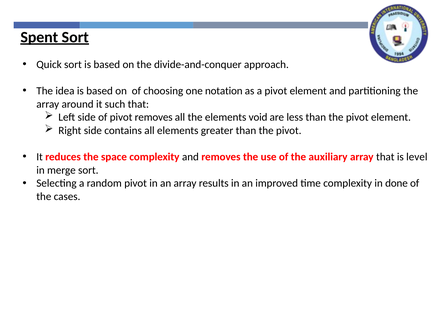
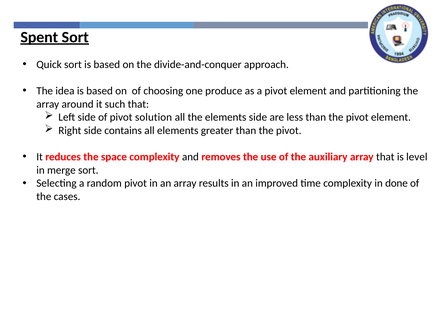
notation: notation -> produce
pivot removes: removes -> solution
elements void: void -> side
